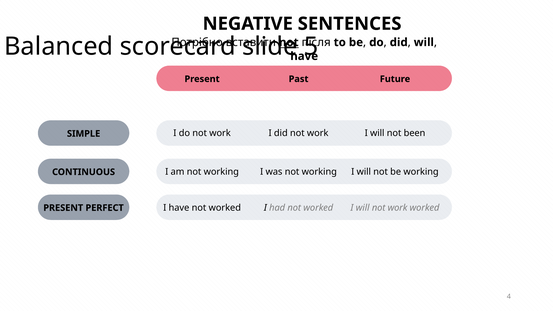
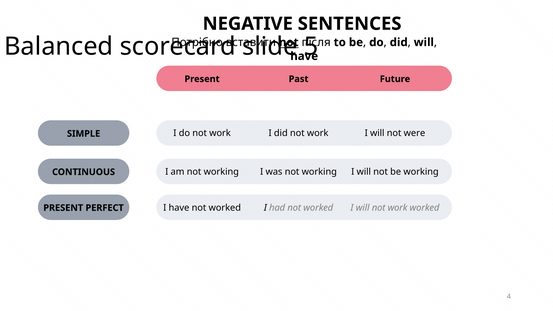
been: been -> were
